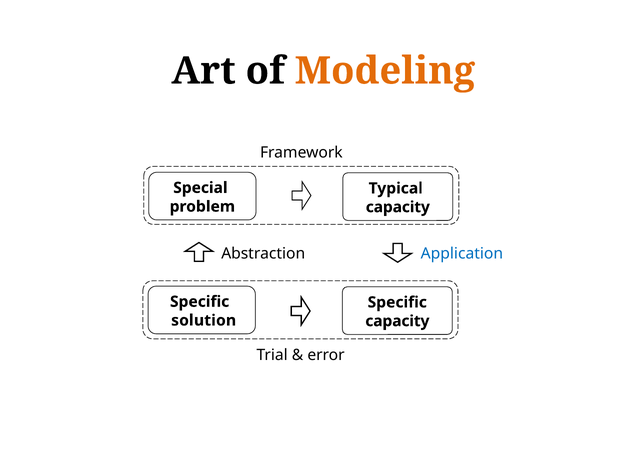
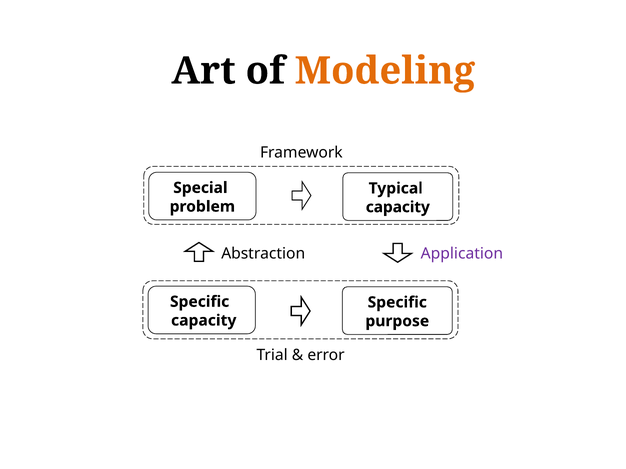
Application colour: blue -> purple
solution at (204, 321): solution -> capacity
capacity at (397, 321): capacity -> purpose
